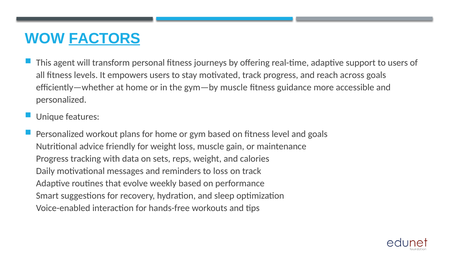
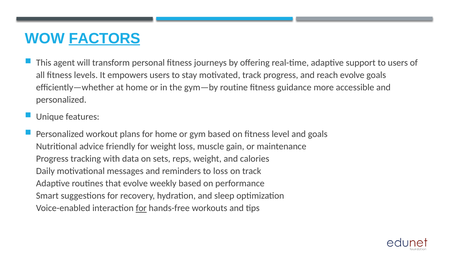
reach across: across -> evolve
gym—by muscle: muscle -> routine
for at (141, 208) underline: none -> present
